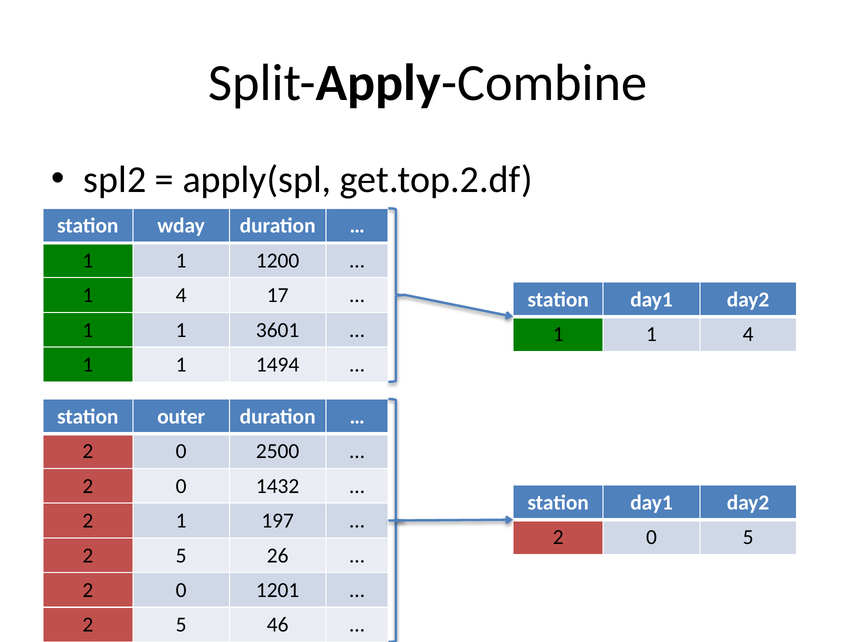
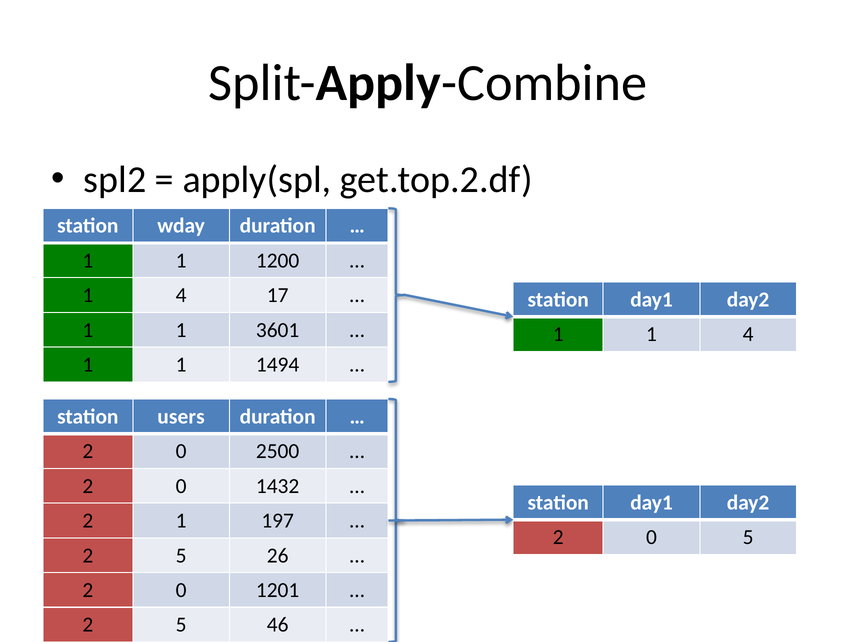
outer: outer -> users
